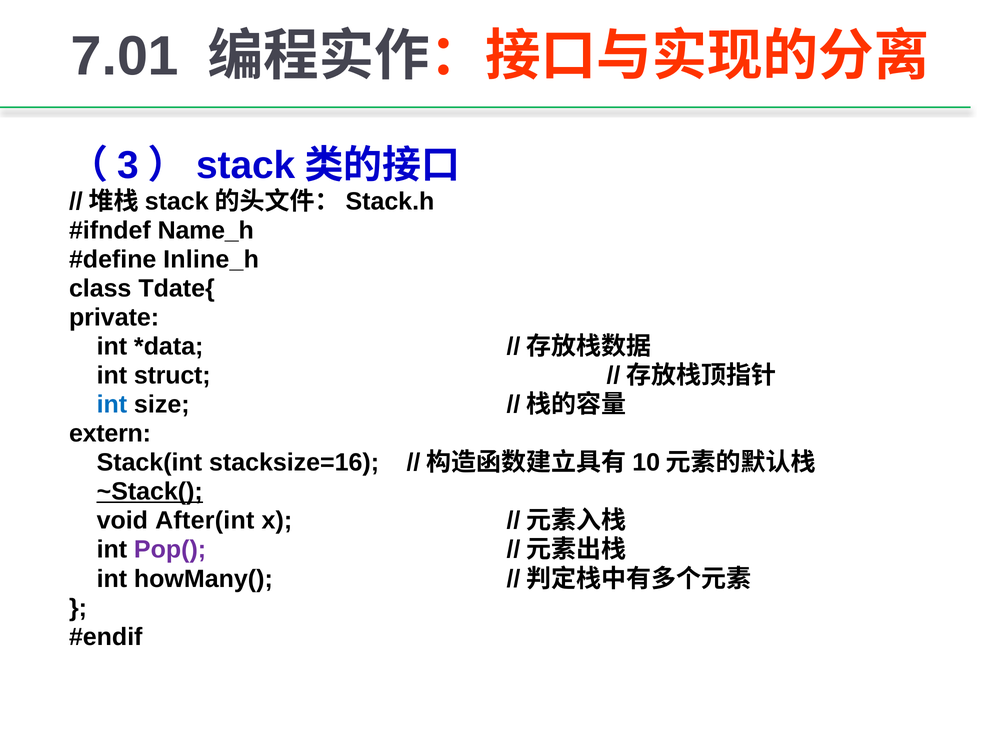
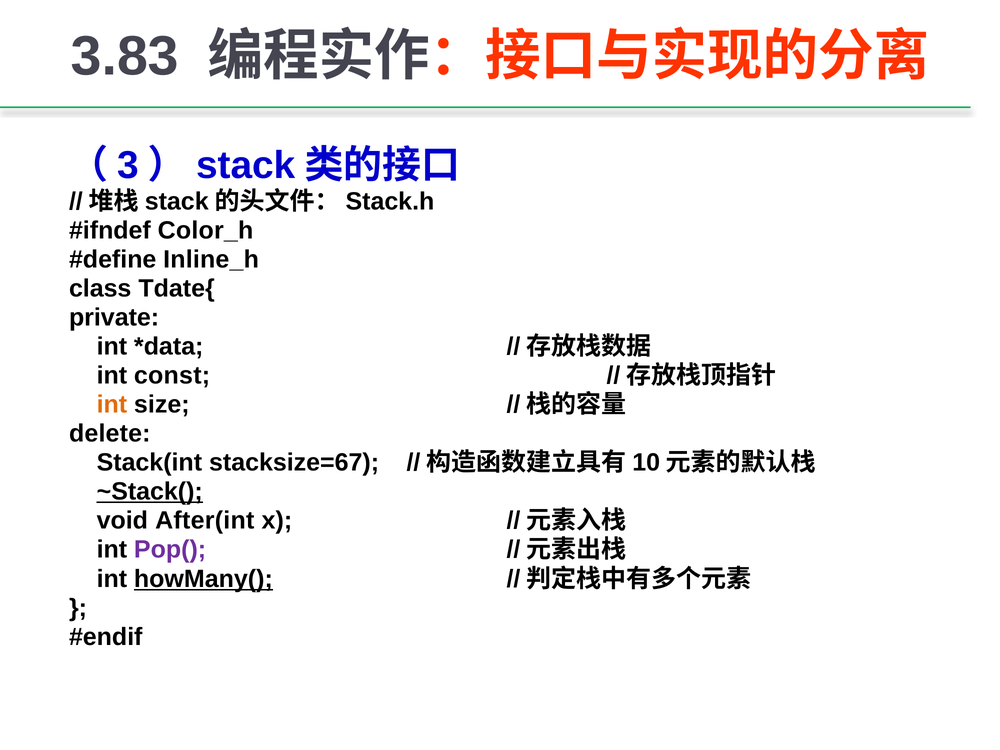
7.01: 7.01 -> 3.83
Name_h: Name_h -> Color_h
struct: struct -> const
int at (112, 405) colour: blue -> orange
extern: extern -> delete
stacksize=16: stacksize=16 -> stacksize=67
howMany( underline: none -> present
